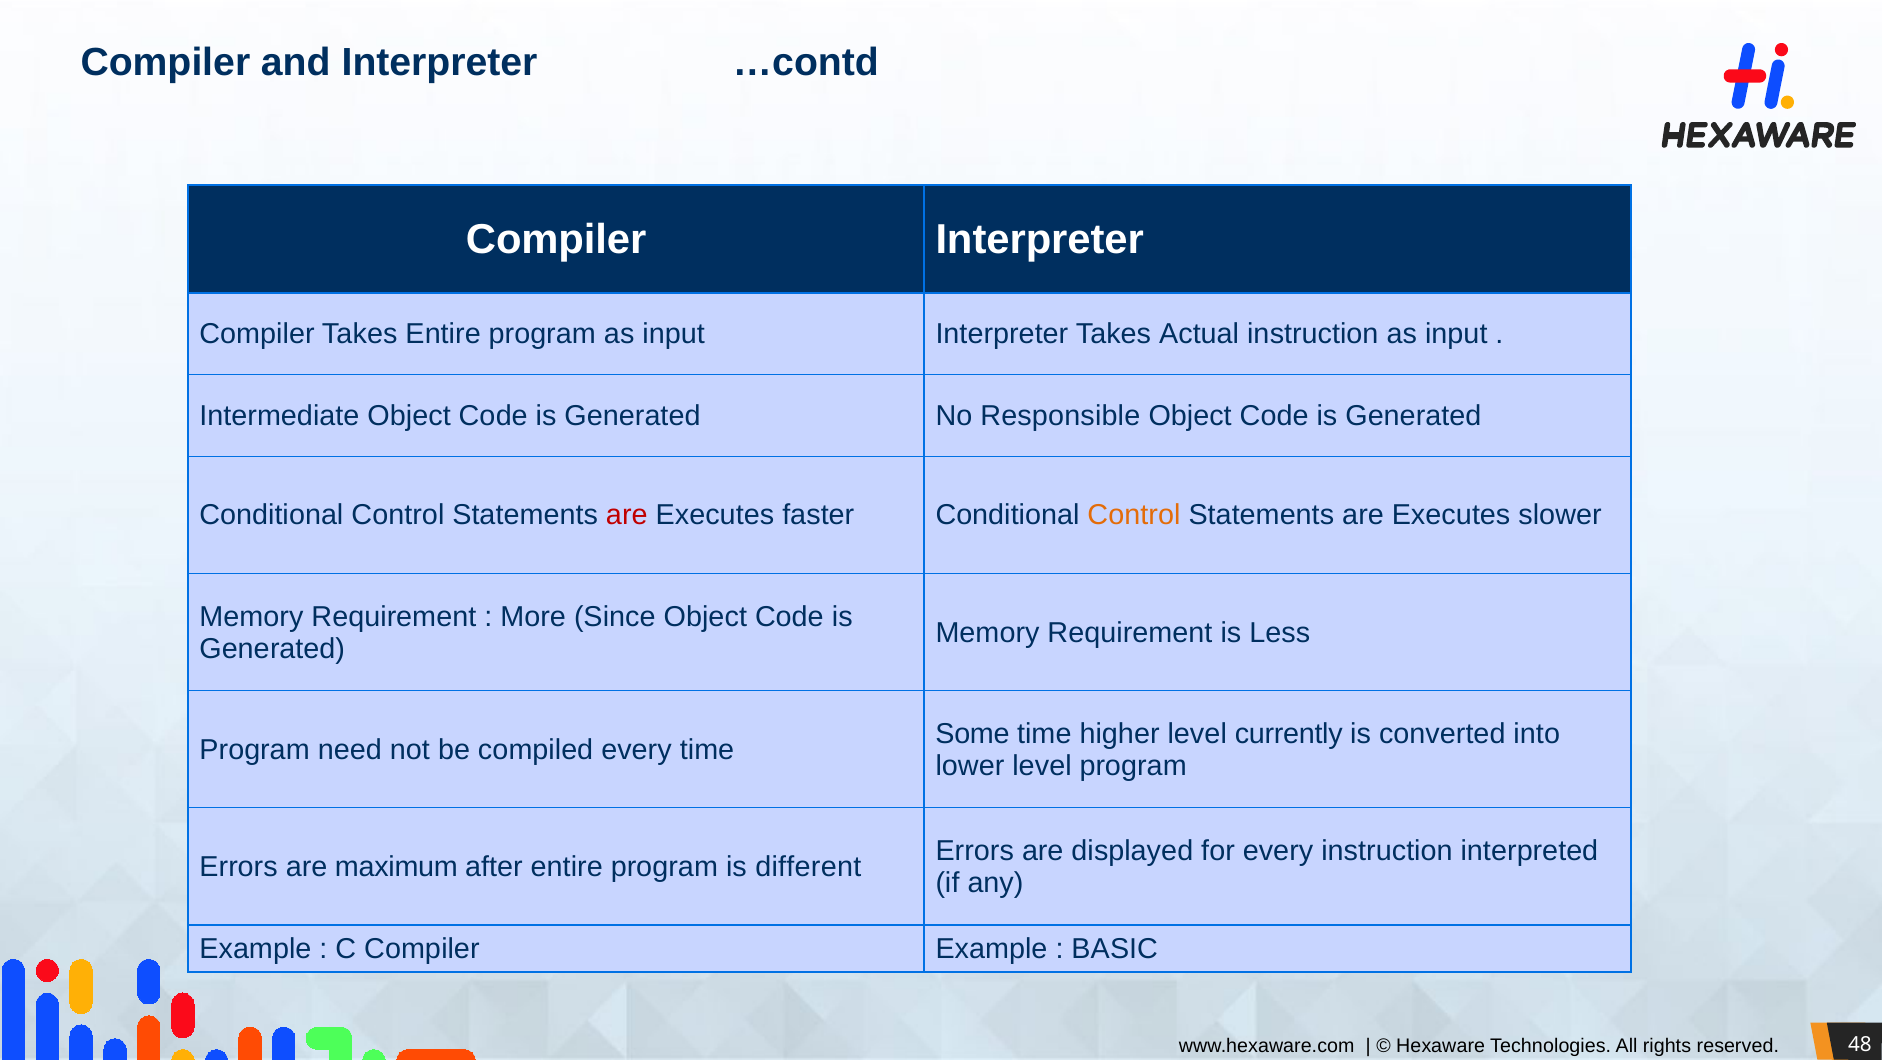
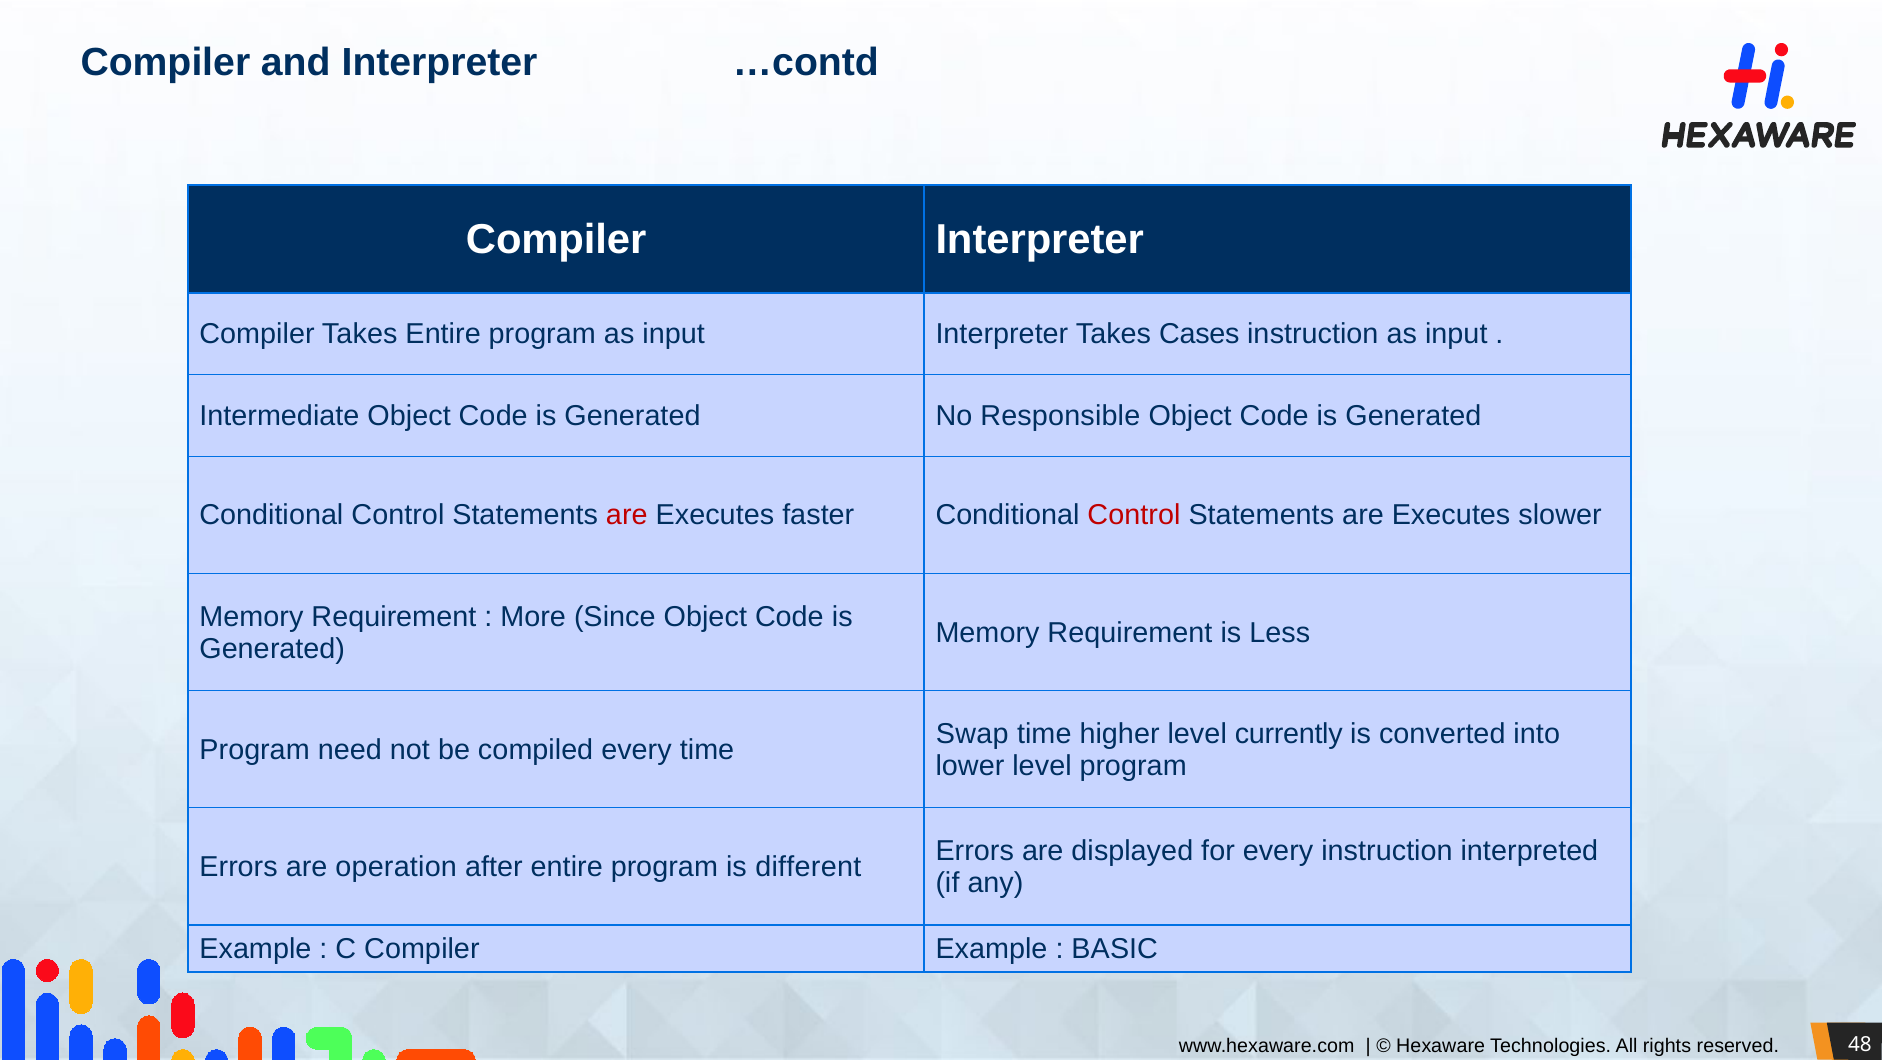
Actual: Actual -> Cases
Control at (1134, 515) colour: orange -> red
Some: Some -> Swap
maximum: maximum -> operation
